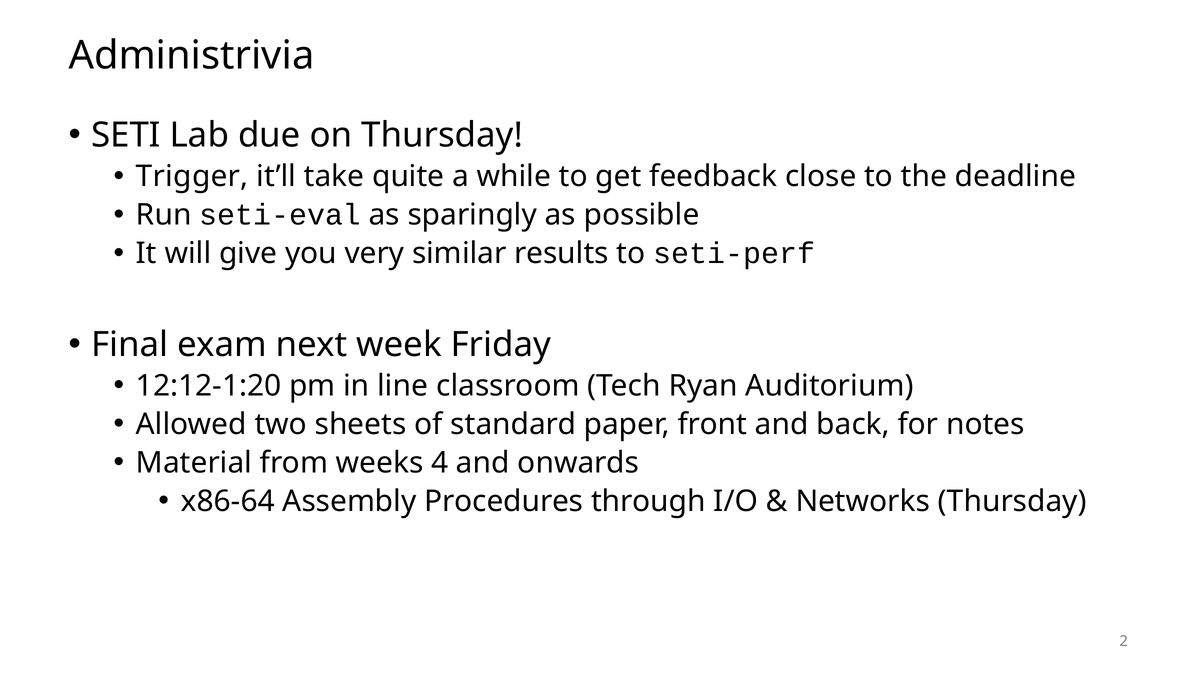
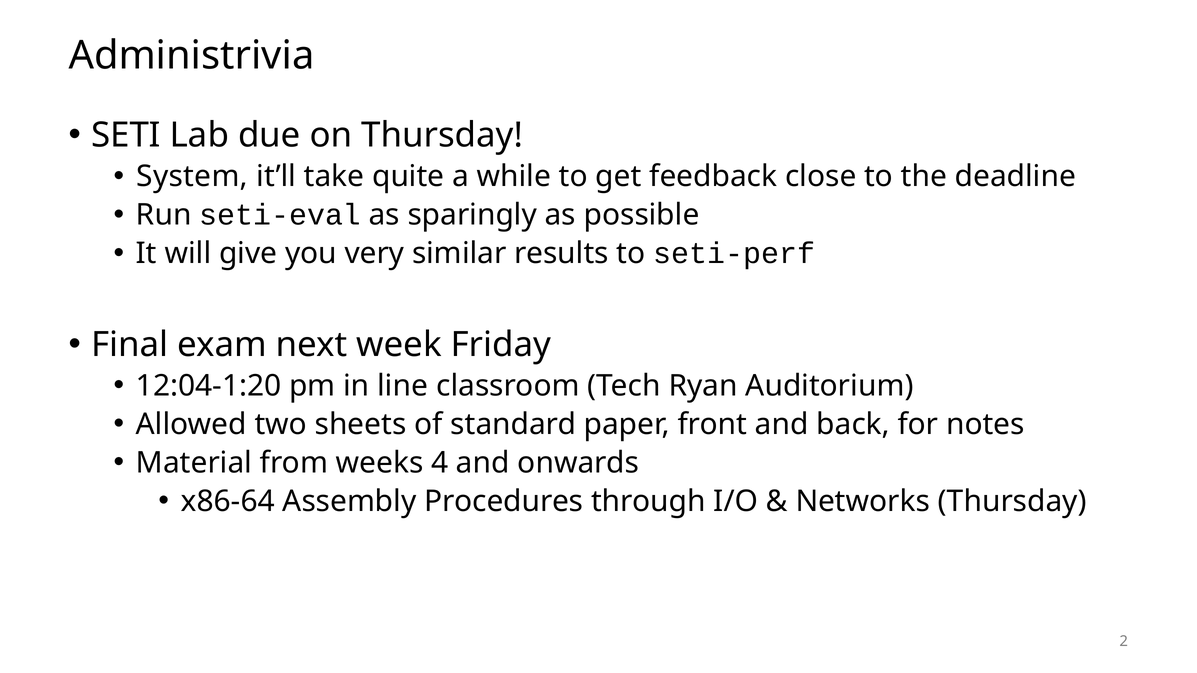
Trigger: Trigger -> System
12:12-1:20: 12:12-1:20 -> 12:04-1:20
